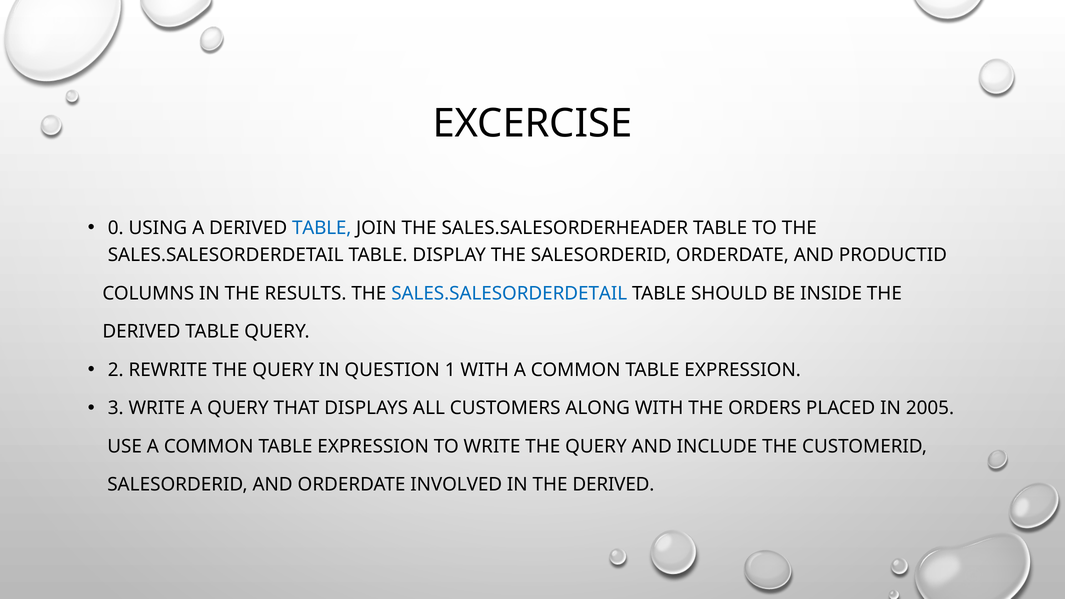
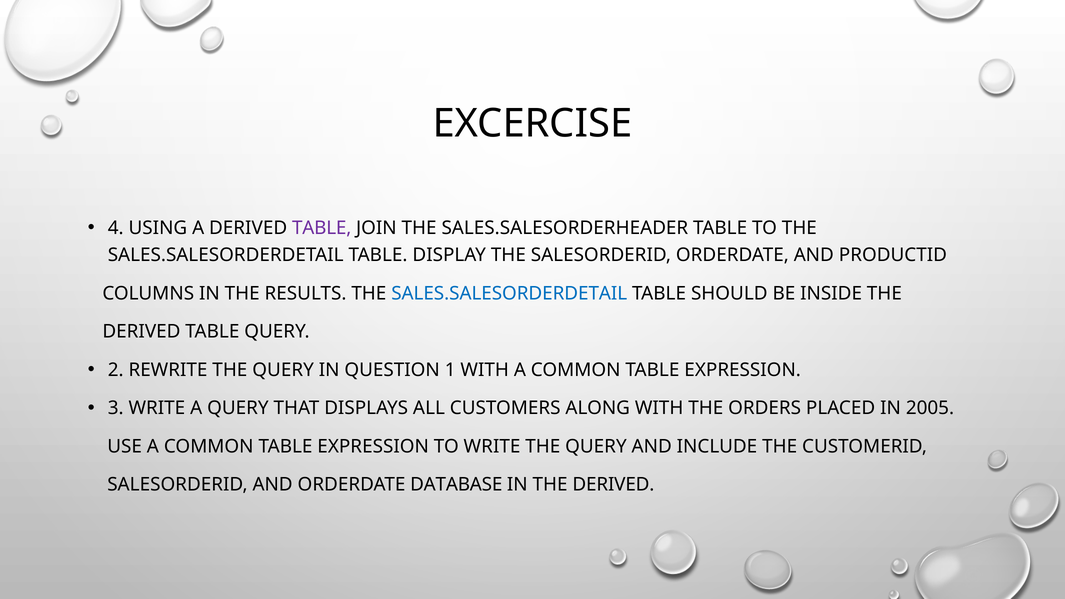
0: 0 -> 4
TABLE at (322, 228) colour: blue -> purple
INVOLVED: INVOLVED -> DATABASE
